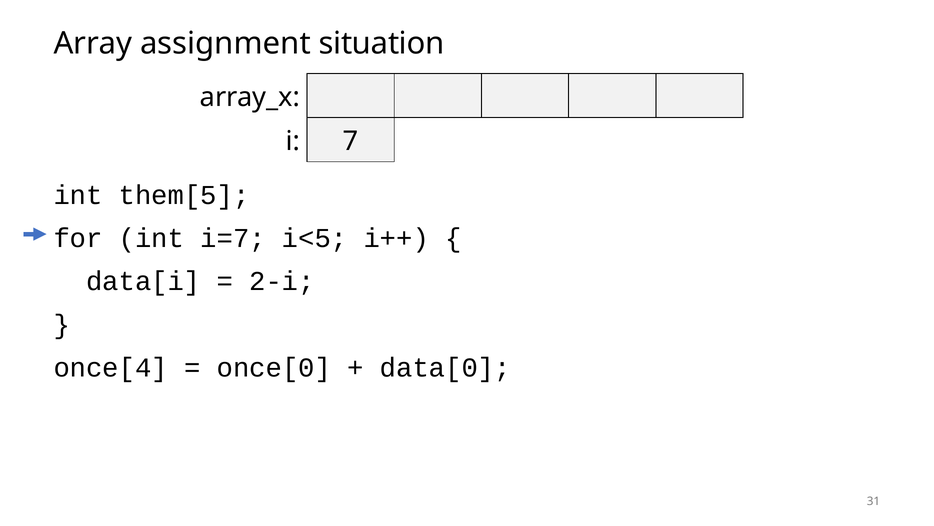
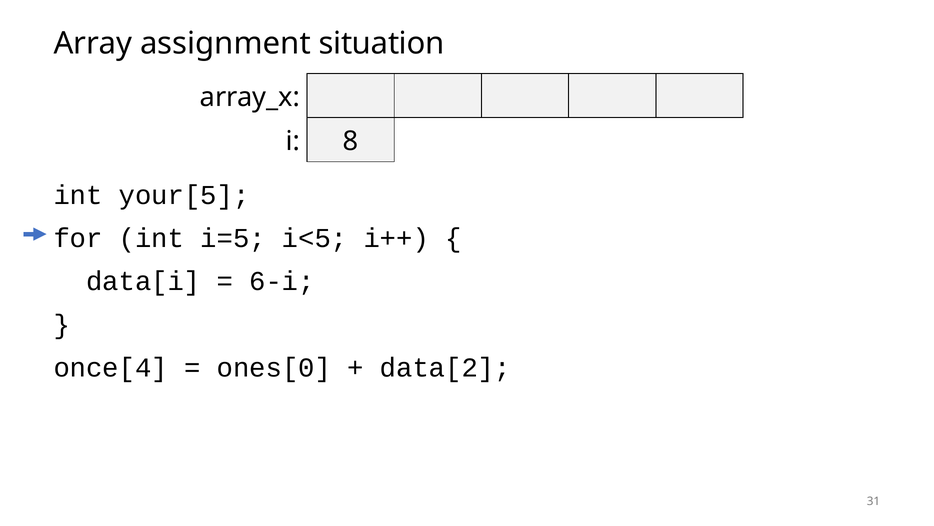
7: 7 -> 8
them[5: them[5 -> your[5
i=7: i=7 -> i=5
2-i: 2-i -> 6-i
once[0: once[0 -> ones[0
data[0: data[0 -> data[2
